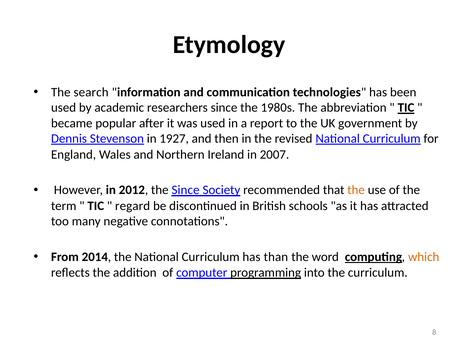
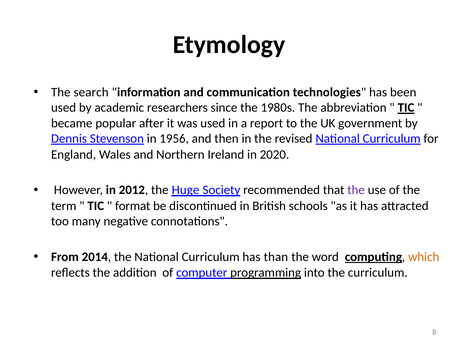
1927: 1927 -> 1956
2007: 2007 -> 2020
the Since: Since -> Huge
the at (356, 190) colour: orange -> purple
regard: regard -> format
